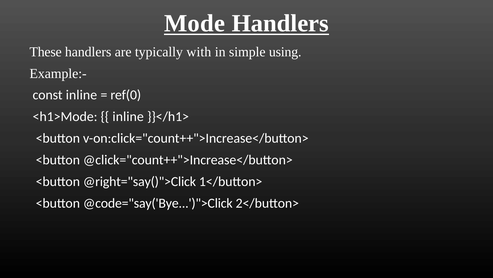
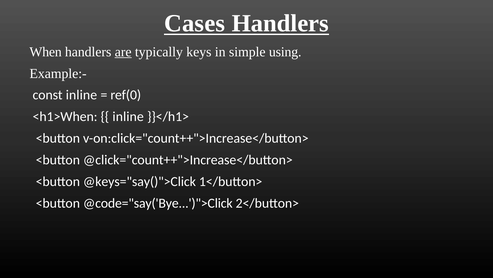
Mode: Mode -> Cases
These: These -> When
are underline: none -> present
with: with -> keys
<h1>Mode: <h1>Mode -> <h1>When
@right="say()">Click: @right="say()">Click -> @keys="say()">Click
